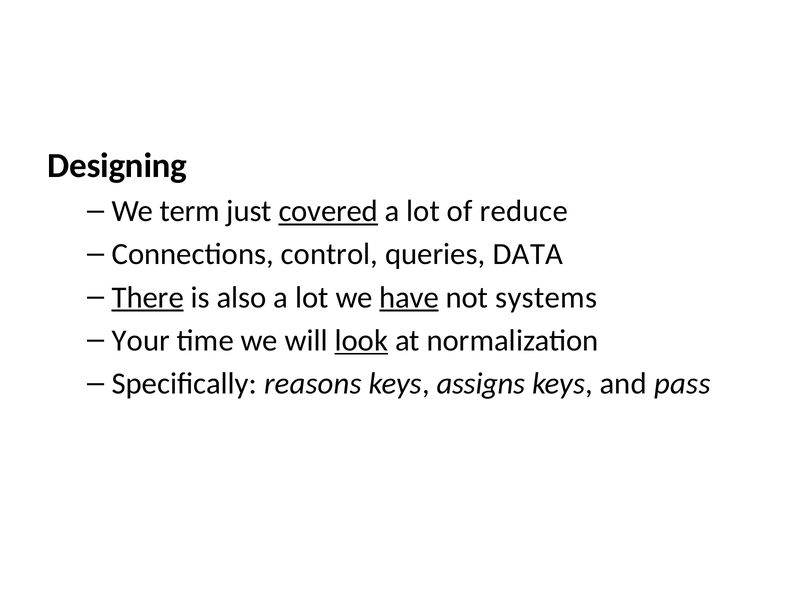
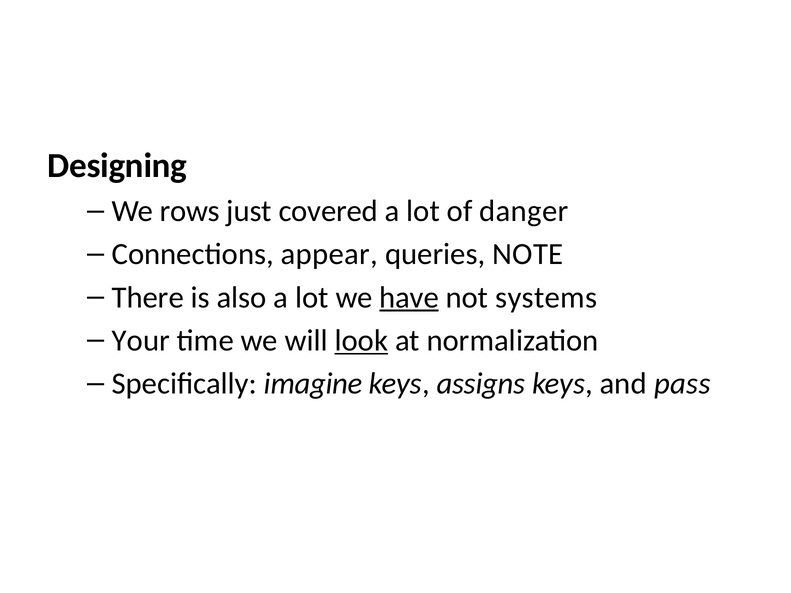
term: term -> rows
covered underline: present -> none
reduce: reduce -> danger
control: control -> appear
DATA: DATA -> NOTE
There underline: present -> none
reasons: reasons -> imagine
